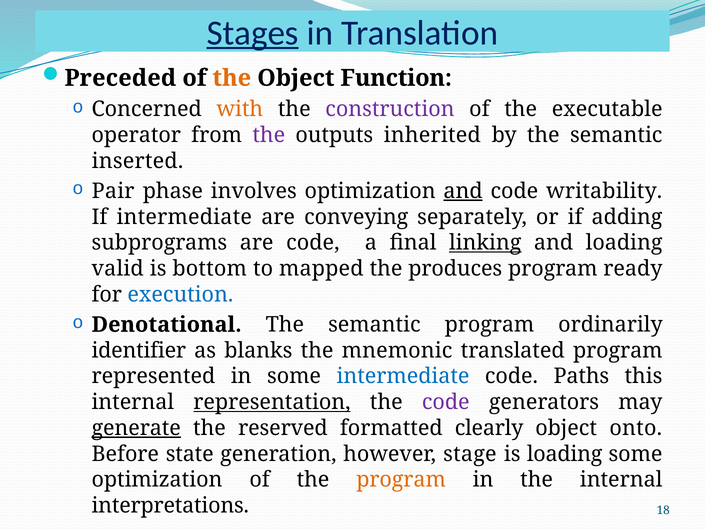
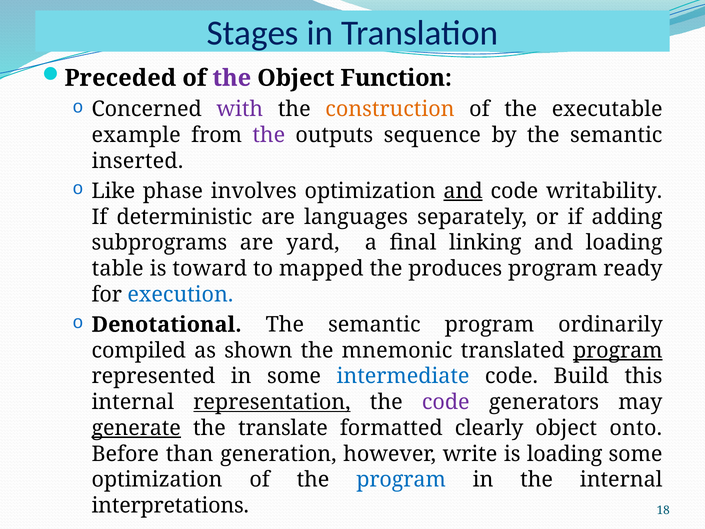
Stages underline: present -> none
the at (232, 78) colour: orange -> purple
with colour: orange -> purple
construction colour: purple -> orange
operator: operator -> example
inherited: inherited -> sequence
Pair: Pair -> Like
If intermediate: intermediate -> deterministic
conveying: conveying -> languages
are code: code -> yard
linking underline: present -> none
valid: valid -> table
bottom: bottom -> toward
identifier: identifier -> compiled
blanks: blanks -> shown
program at (618, 350) underline: none -> present
Paths: Paths -> Build
reserved: reserved -> translate
state: state -> than
stage: stage -> write
program at (401, 480) colour: orange -> blue
